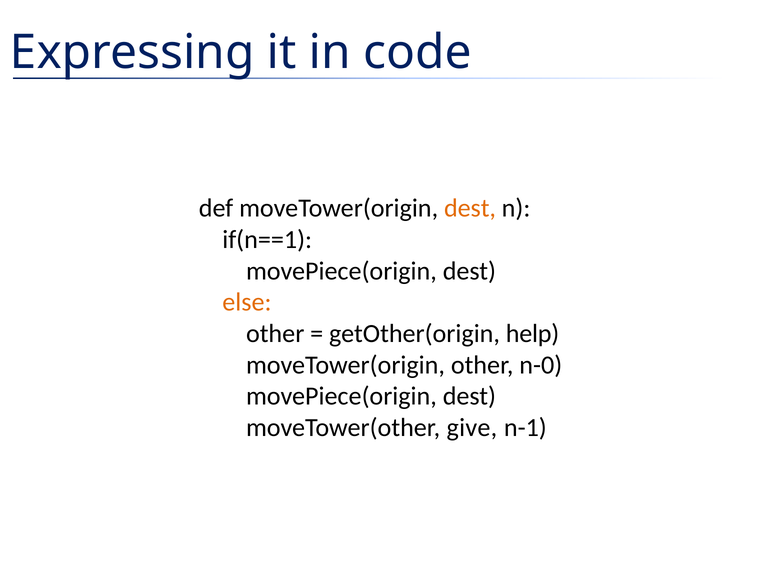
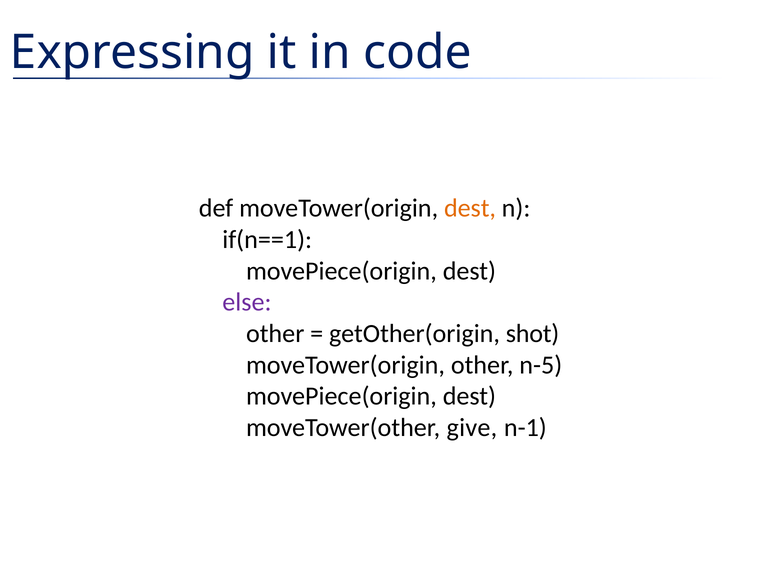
else colour: orange -> purple
help: help -> shot
n-0: n-0 -> n-5
